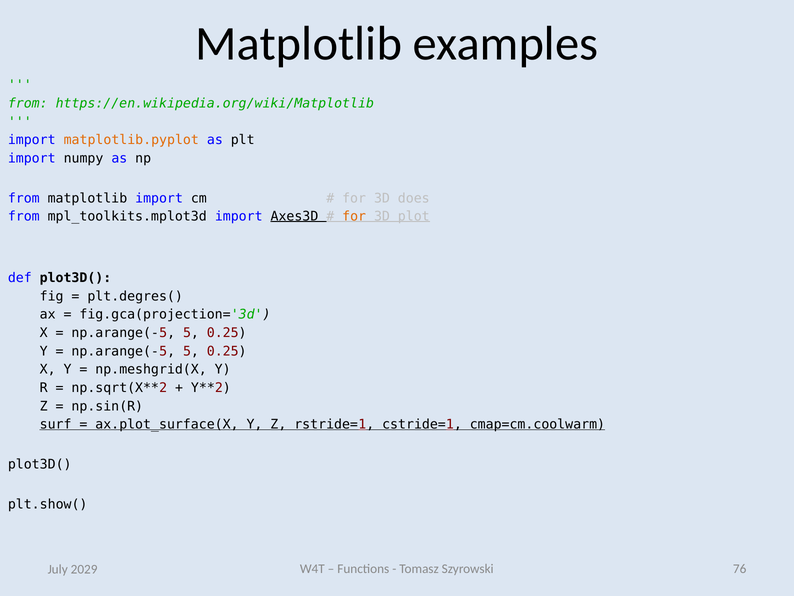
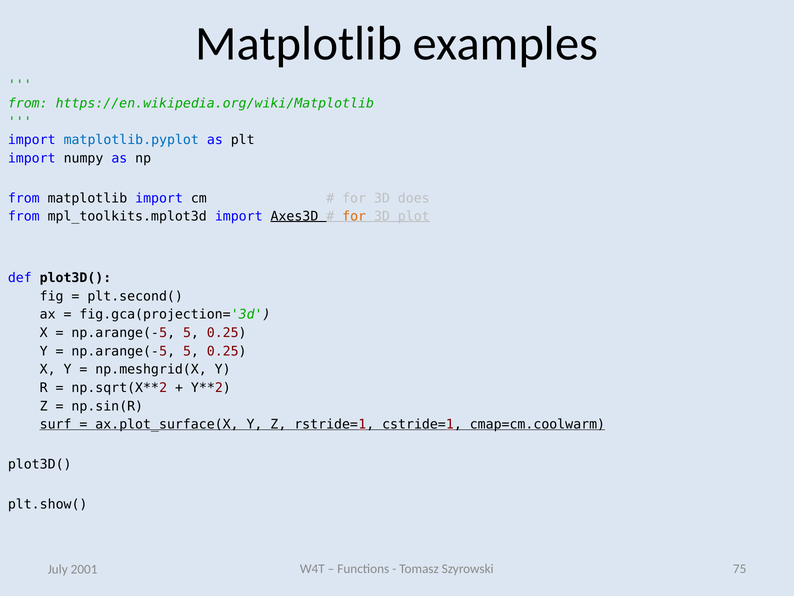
matplotlib.pyplot colour: orange -> blue
plt.degres(: plt.degres( -> plt.second(
76: 76 -> 75
2029: 2029 -> 2001
